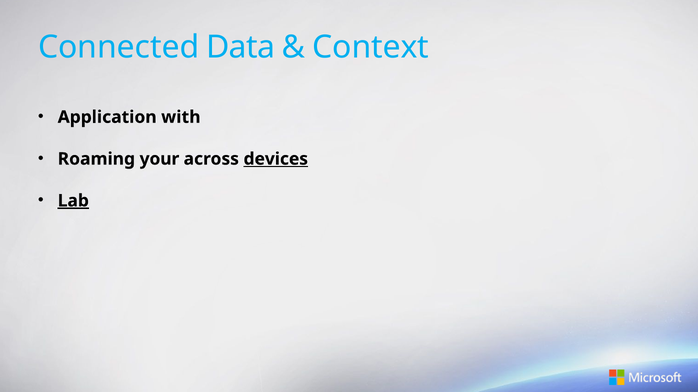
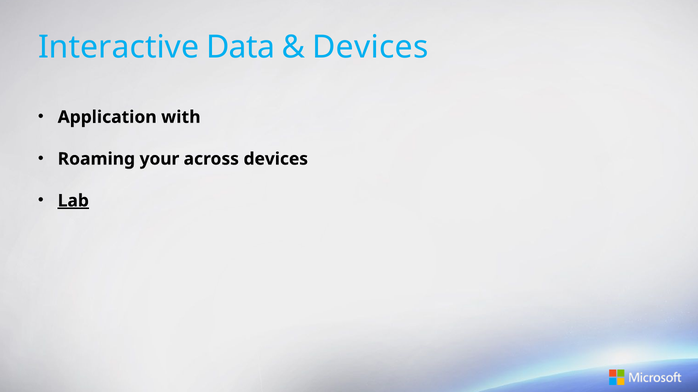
Connected: Connected -> Interactive
Context at (371, 47): Context -> Devices
devices at (276, 159) underline: present -> none
